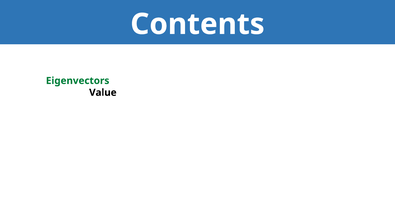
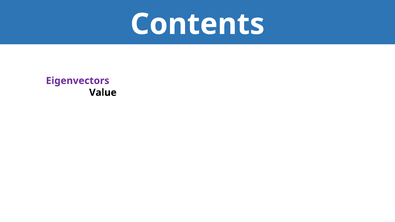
Eigenvectors colour: green -> purple
